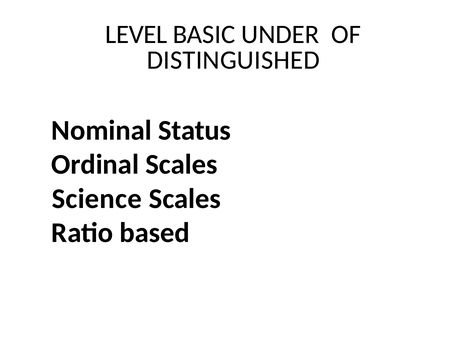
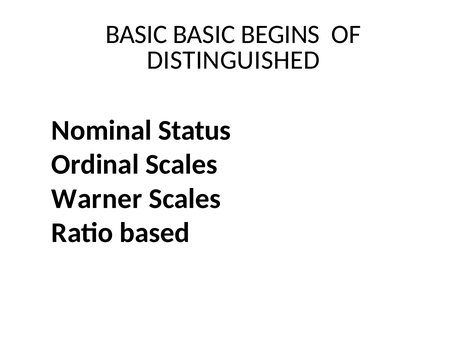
LEVEL at (136, 34): LEVEL -> BASIC
UNDER: UNDER -> BEGINS
Science: Science -> Warner
